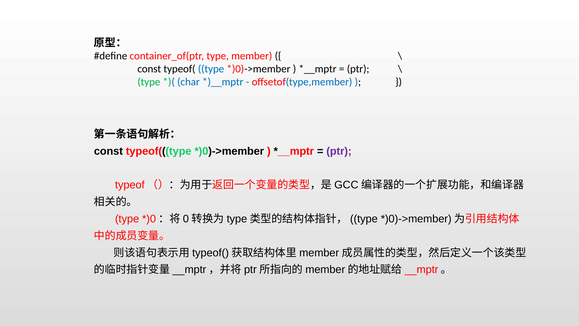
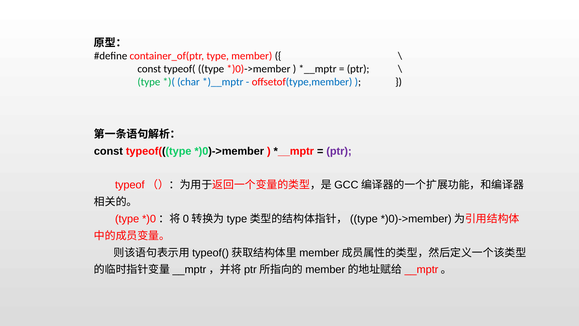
type at (211, 69) colour: blue -> black
